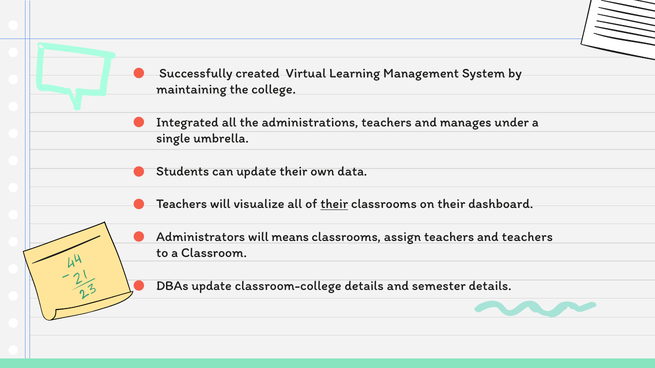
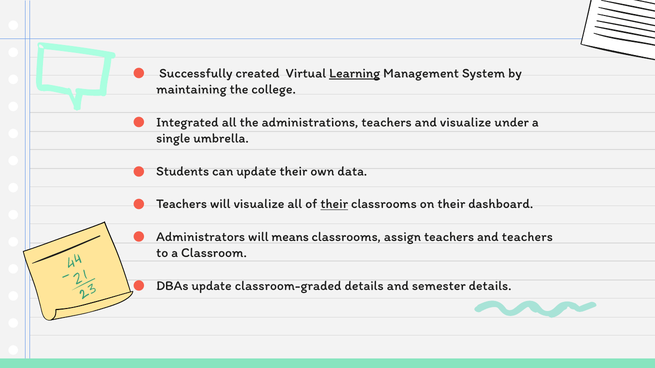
Learning underline: none -> present
and manages: manages -> visualize
classroom-college: classroom-college -> classroom-graded
